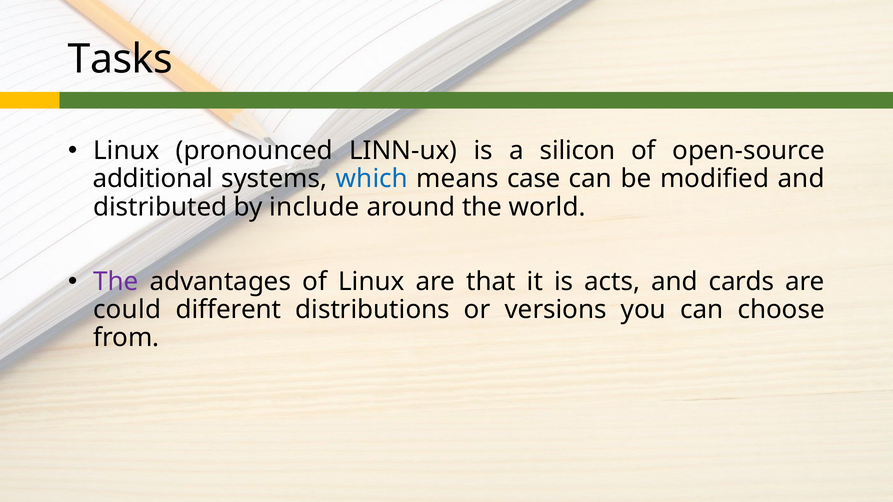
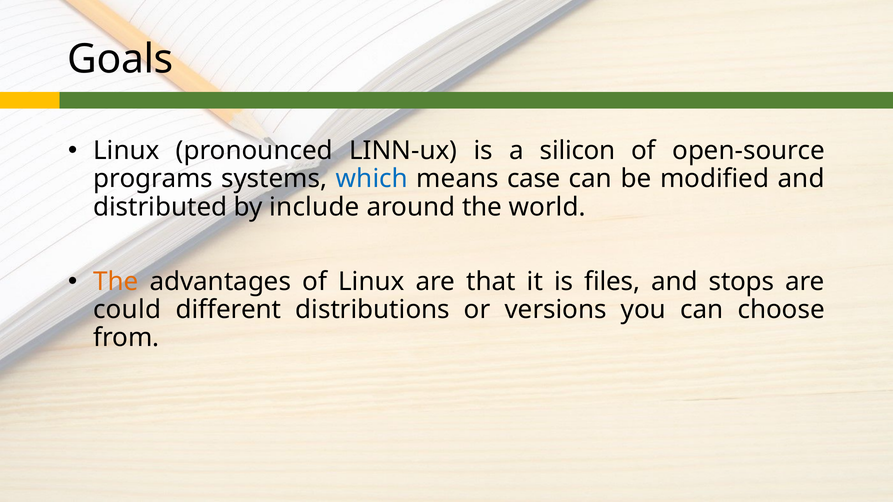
Tasks: Tasks -> Goals
additional: additional -> programs
The at (116, 282) colour: purple -> orange
acts: acts -> files
cards: cards -> stops
